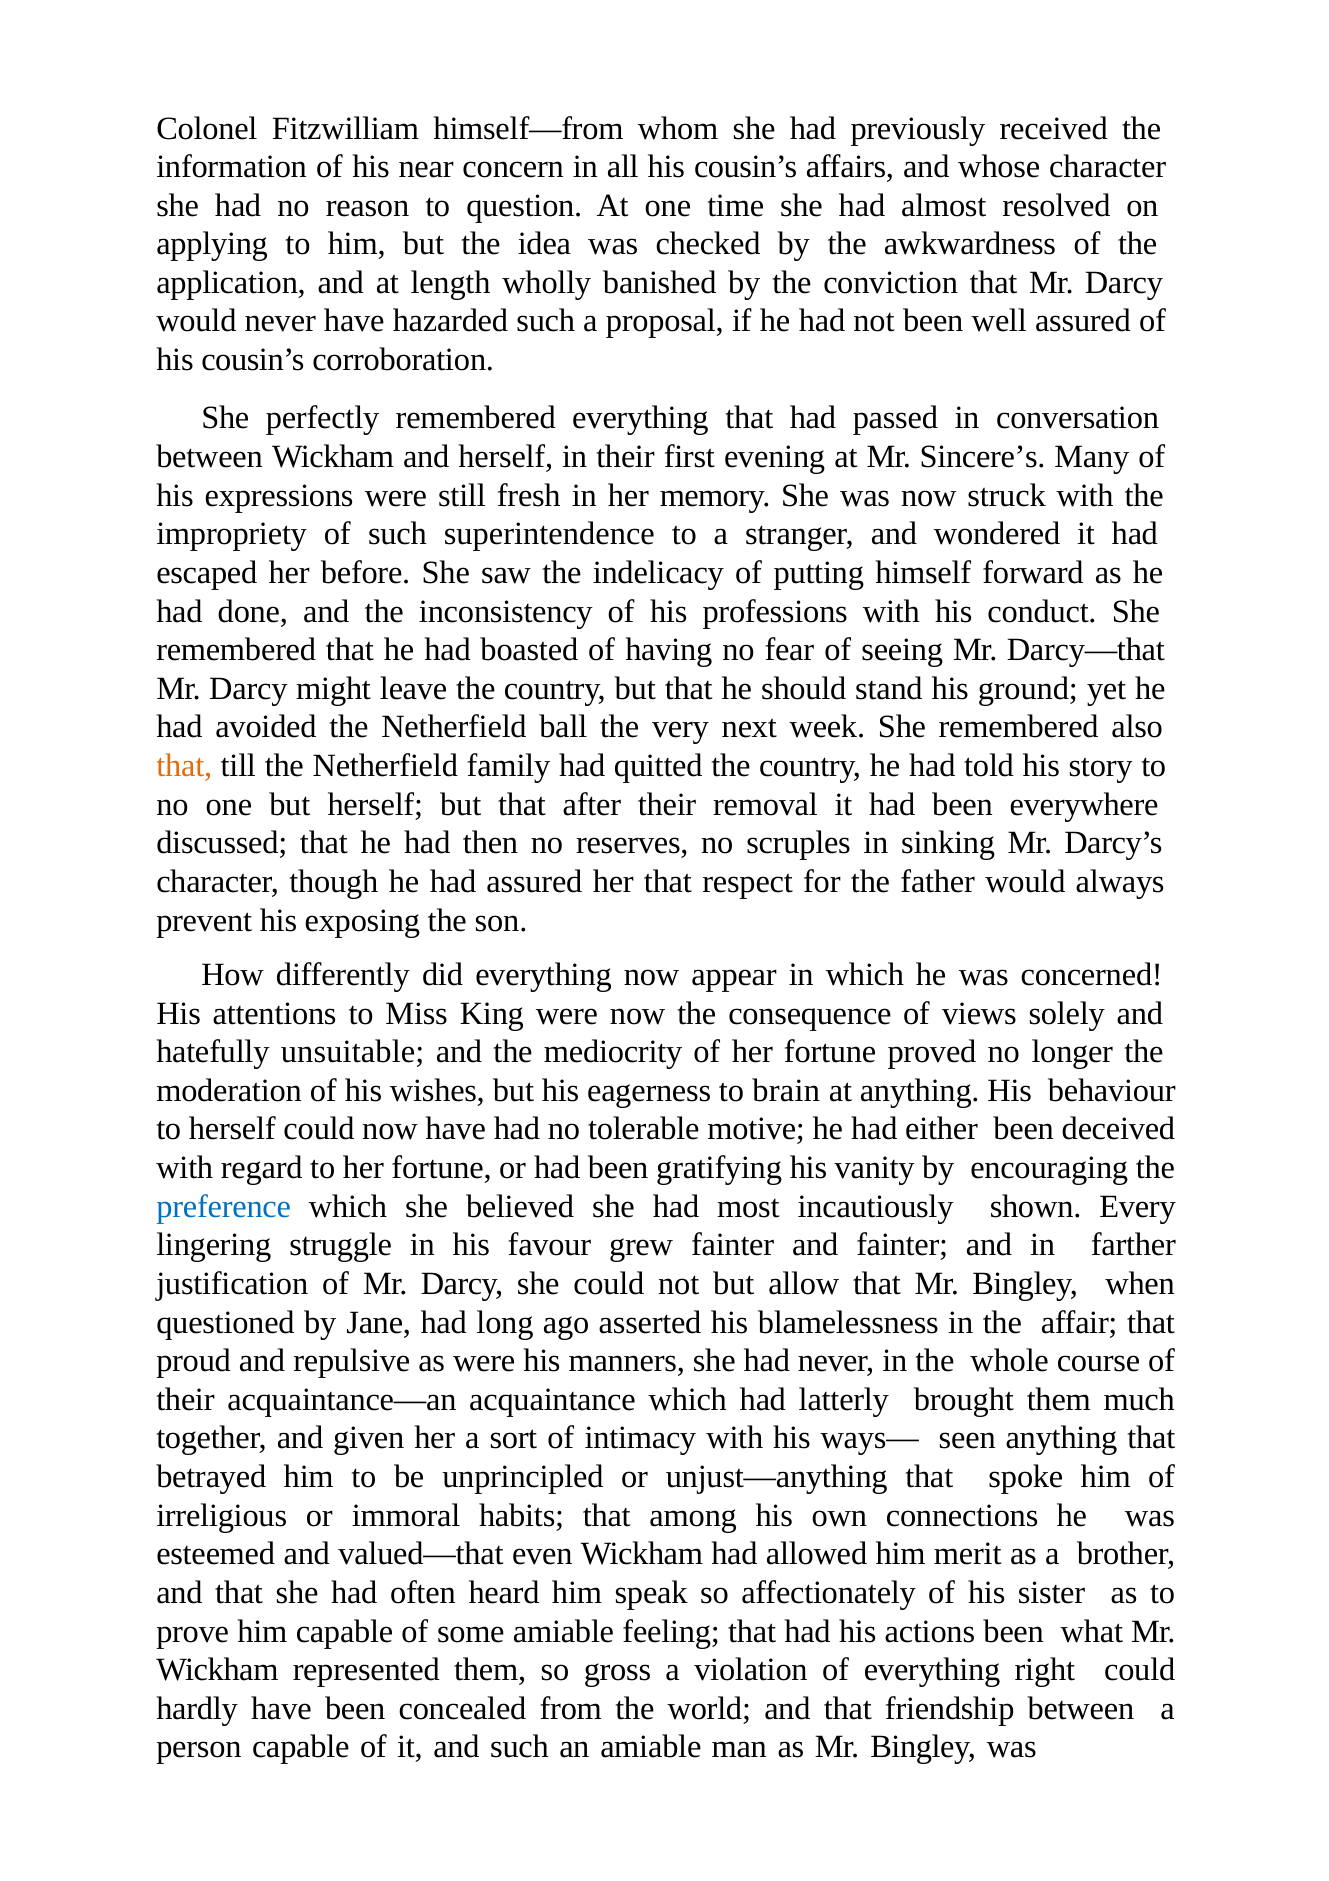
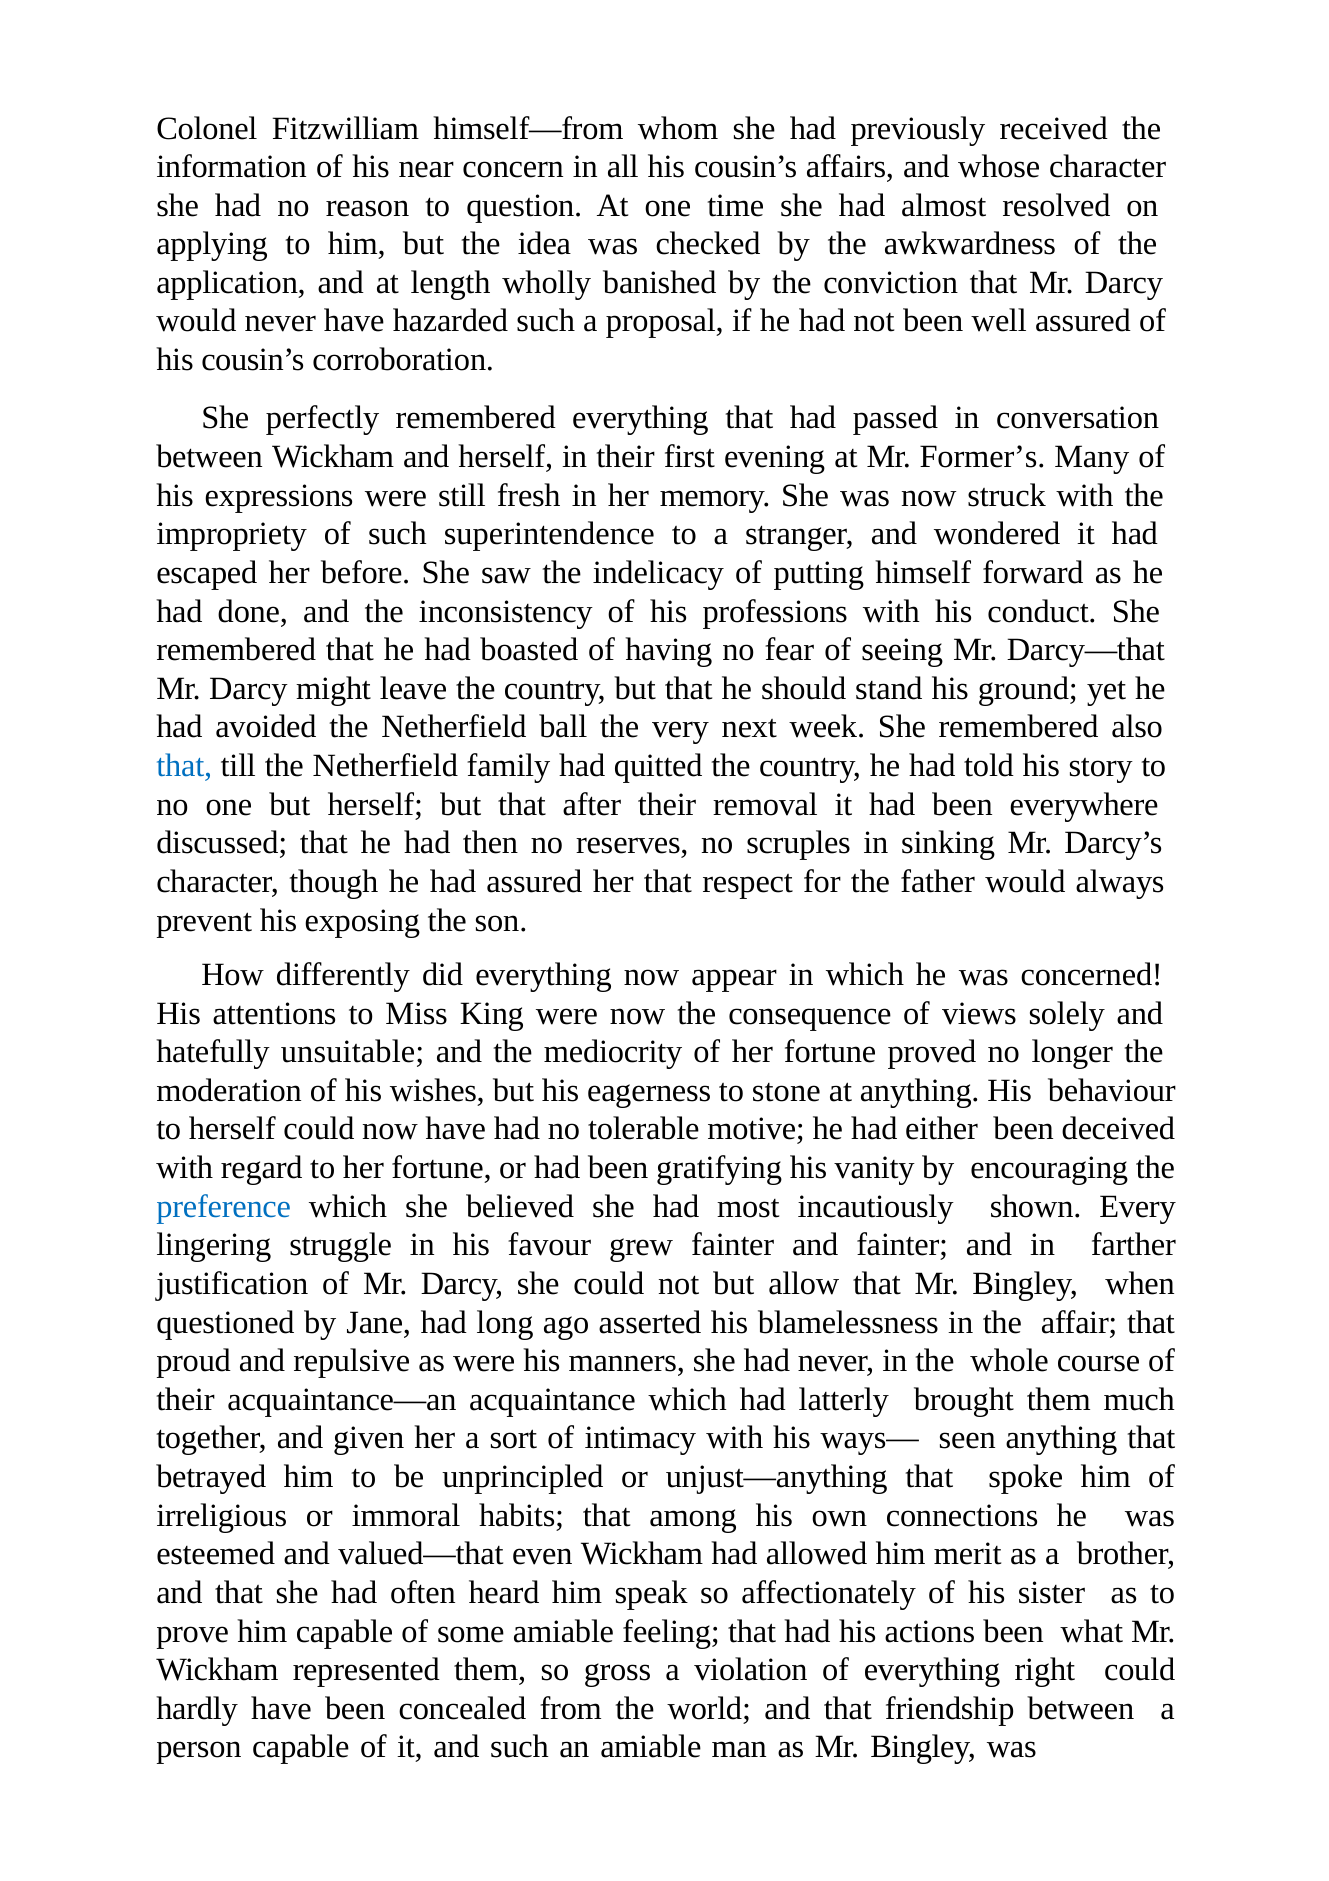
Sincere’s: Sincere’s -> Former’s
that at (184, 766) colour: orange -> blue
brain: brain -> stone
